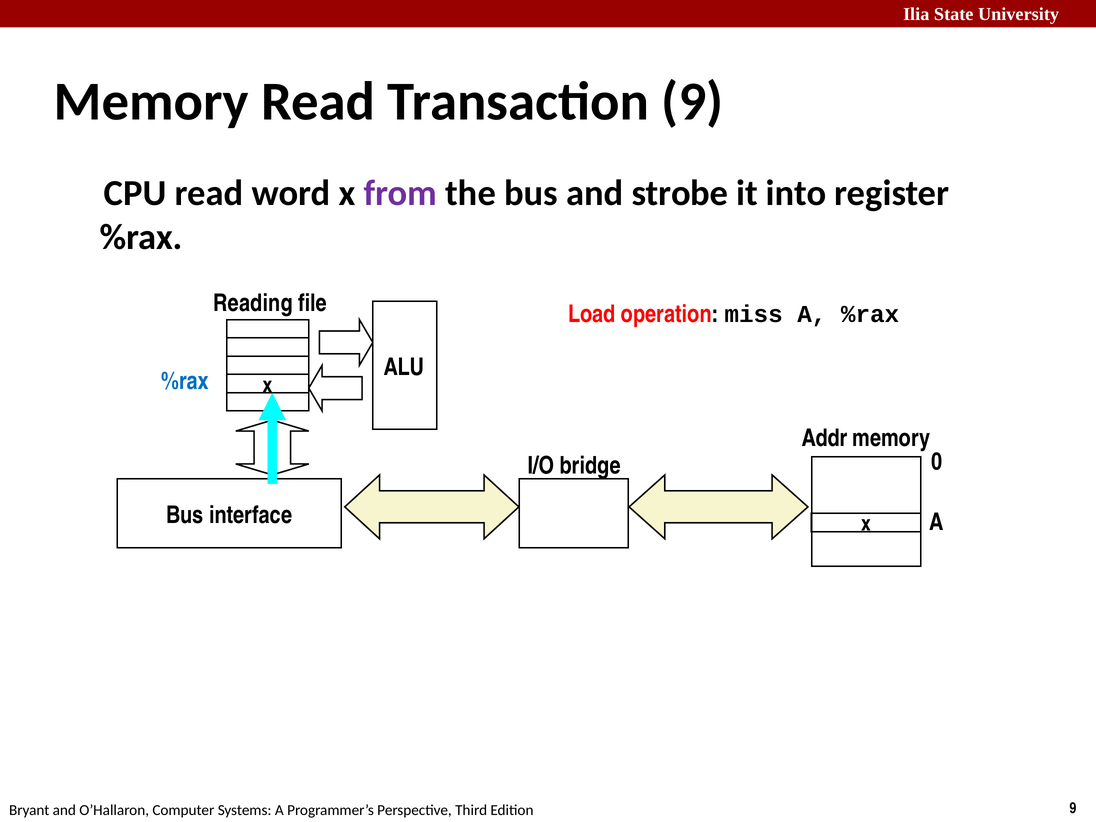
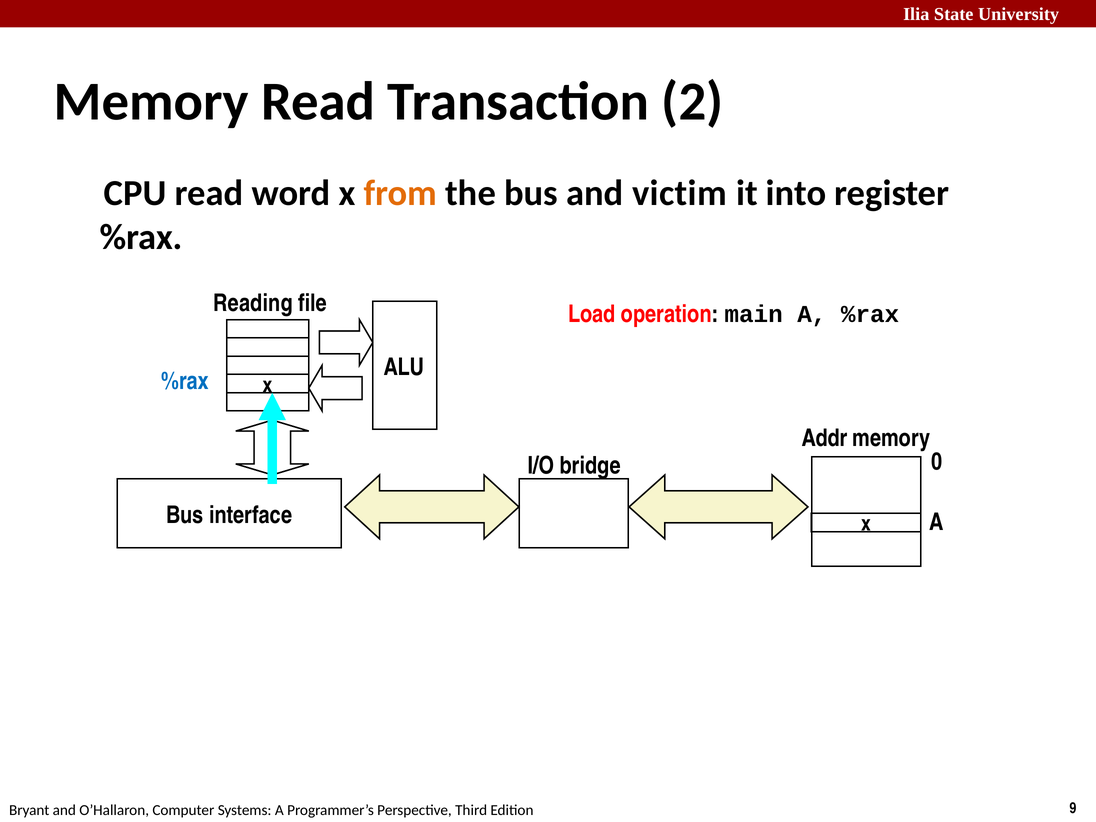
Transaction 9: 9 -> 2
from colour: purple -> orange
strobe: strobe -> victim
miss: miss -> main
